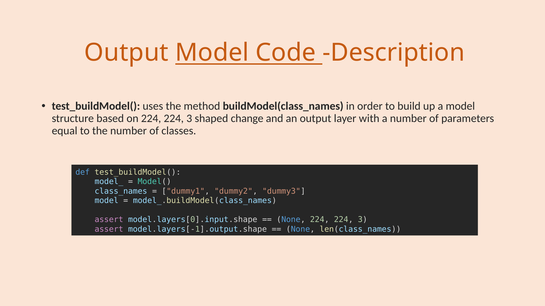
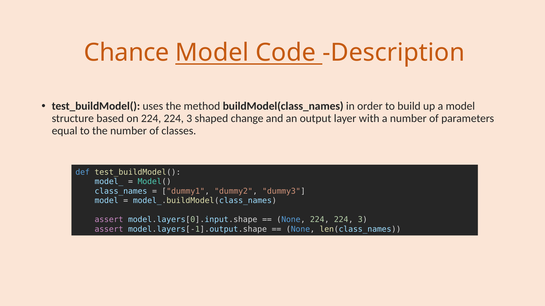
Output at (126, 53): Output -> Chance
